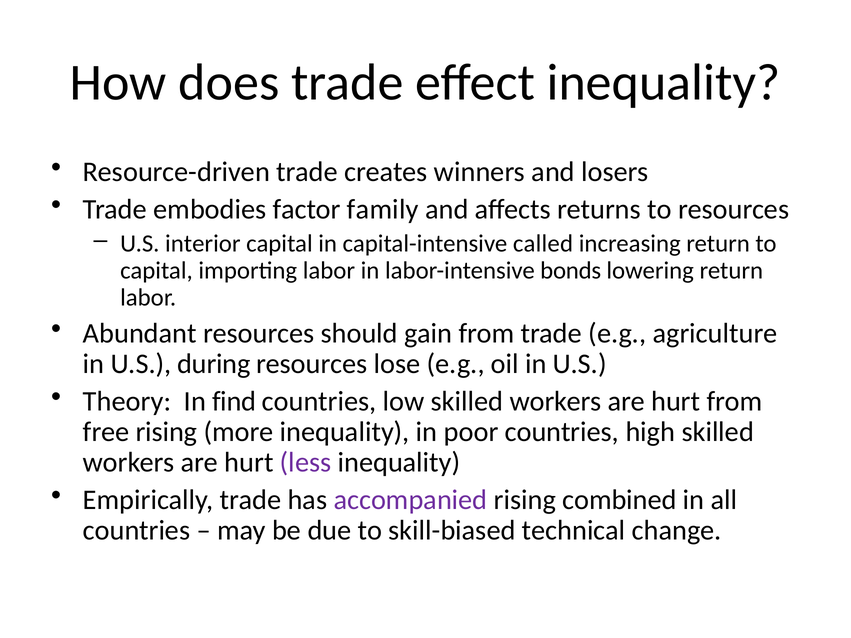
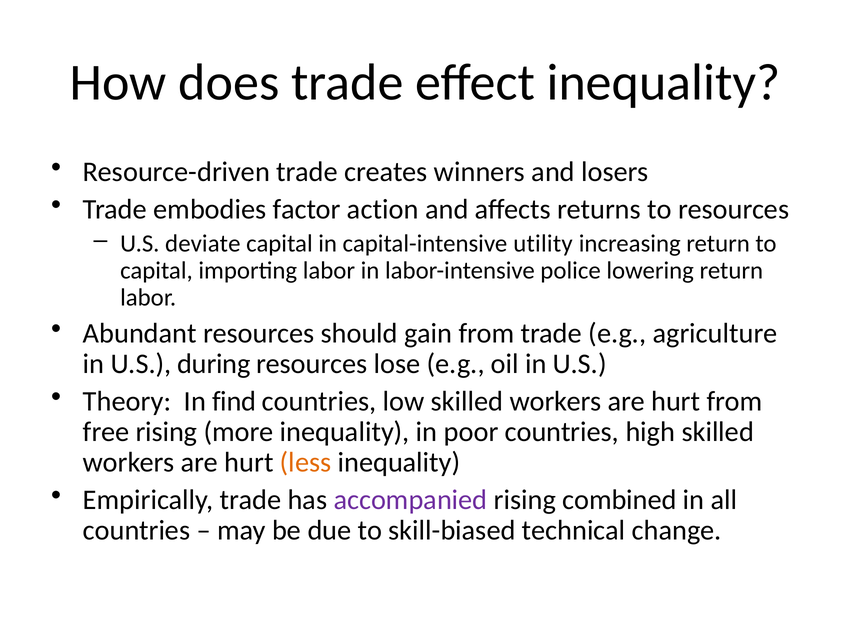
family: family -> action
interior: interior -> deviate
called: called -> utility
bonds: bonds -> police
less colour: purple -> orange
